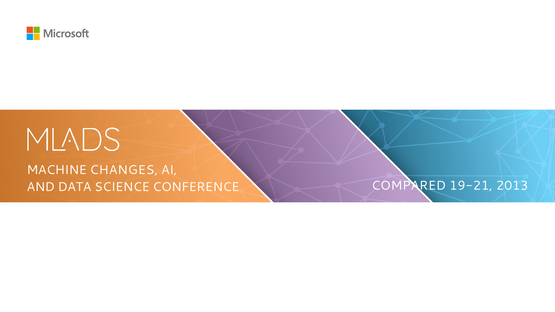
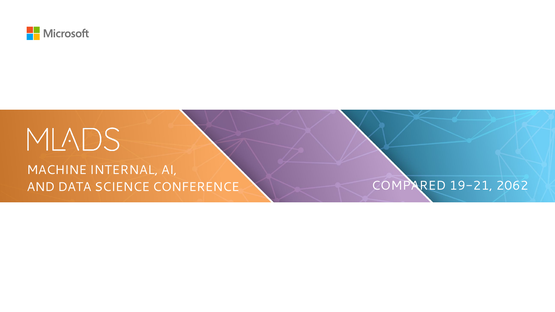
CHANGES: CHANGES -> INTERNAL
2013: 2013 -> 2062
